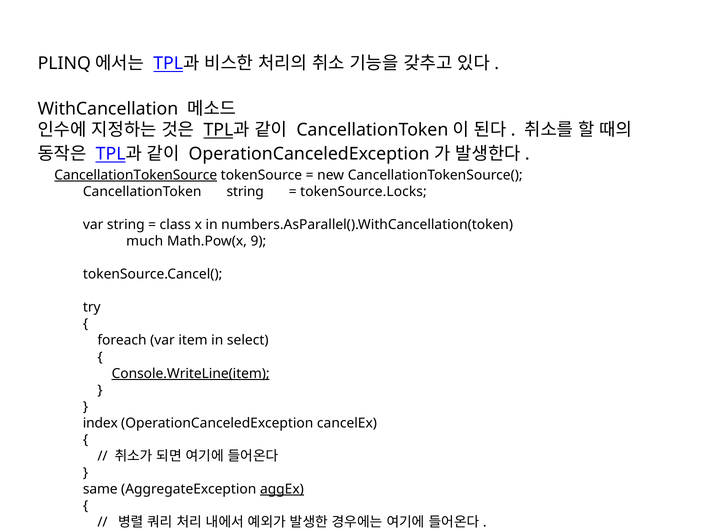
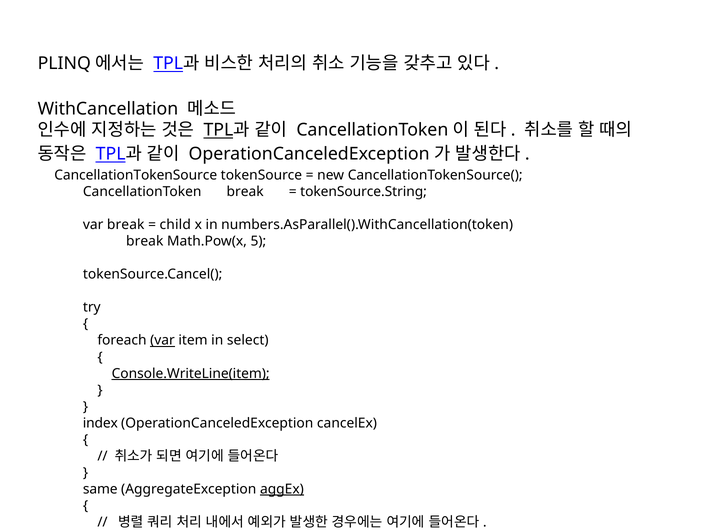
CancellationTokenSource underline: present -> none
CancellationToken string: string -> break
tokenSource.Locks: tokenSource.Locks -> tokenSource.String
var string: string -> break
class: class -> child
much at (145, 242): much -> break
9: 9 -> 5
var at (162, 341) underline: none -> present
